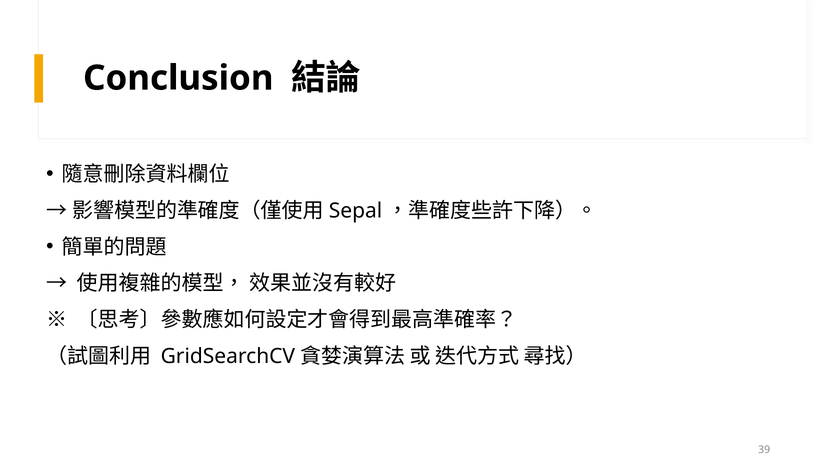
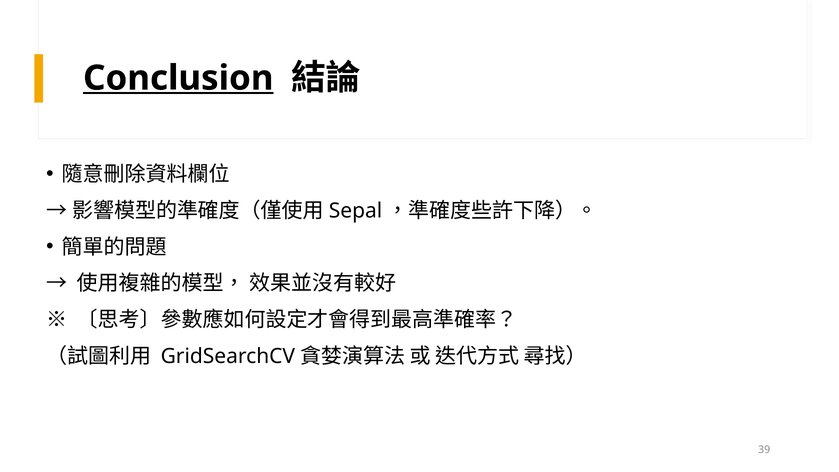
Conclusion underline: none -> present
